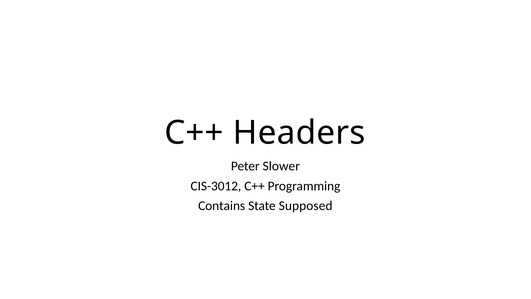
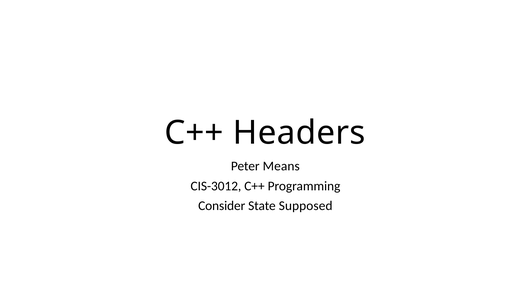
Slower: Slower -> Means
Contains: Contains -> Consider
